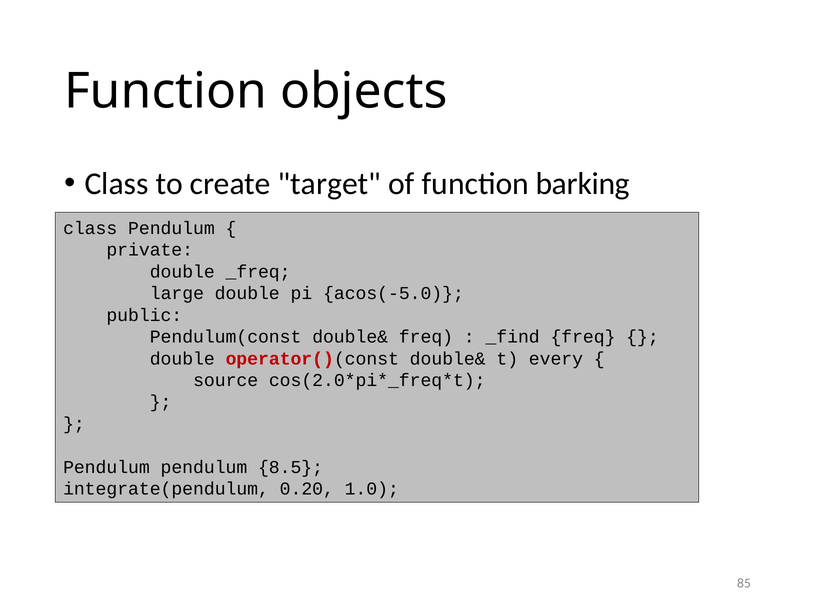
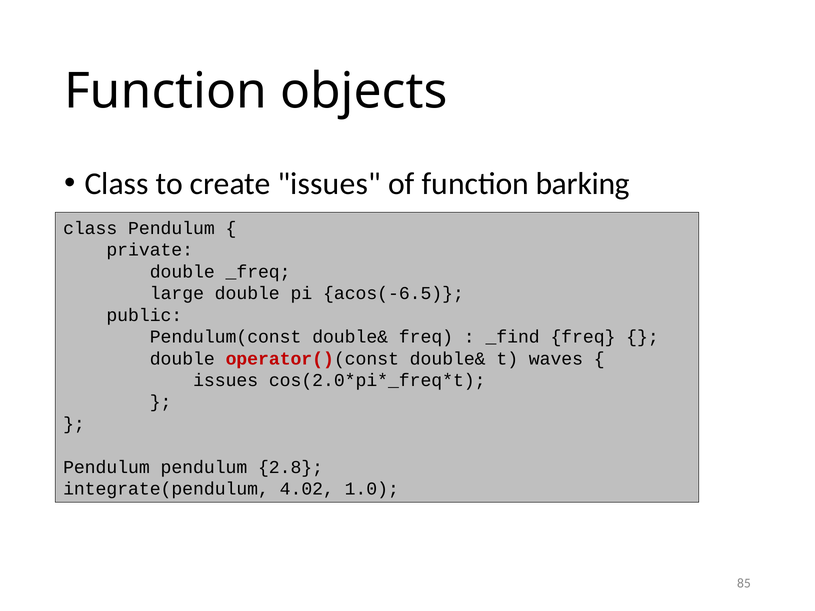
create target: target -> issues
acos(-5.0: acos(-5.0 -> acos(-6.5
every: every -> waves
source at (226, 380): source -> issues
8.5: 8.5 -> 2.8
0.20: 0.20 -> 4.02
